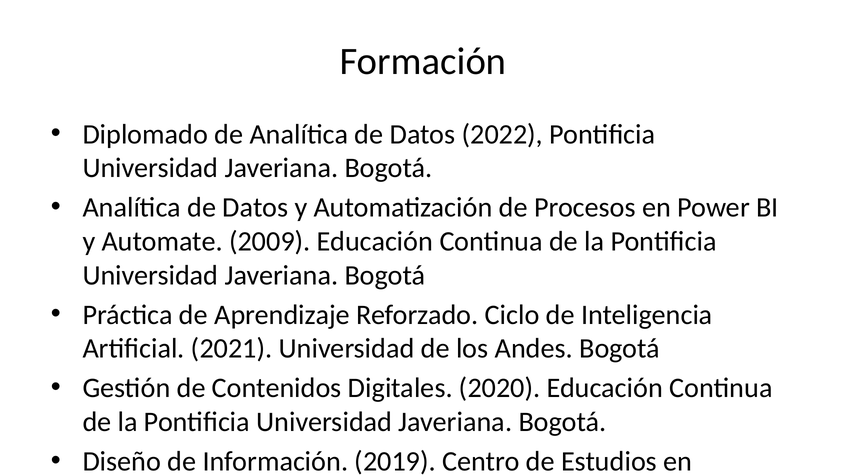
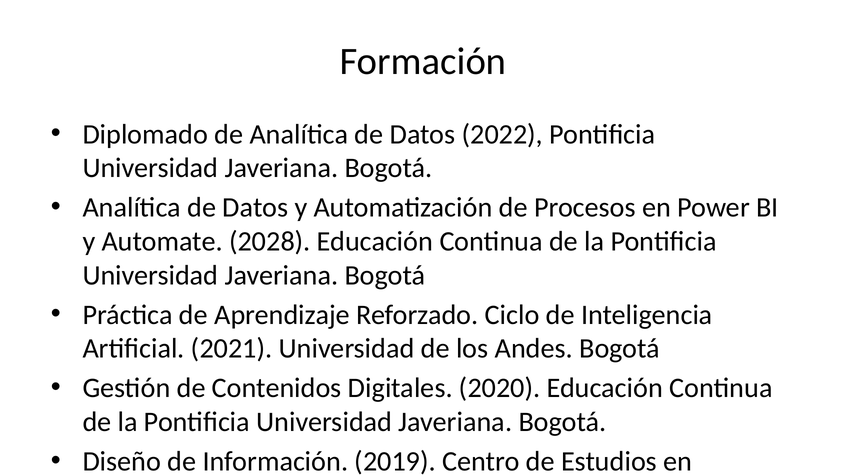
2009: 2009 -> 2028
